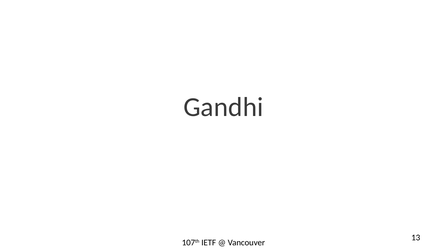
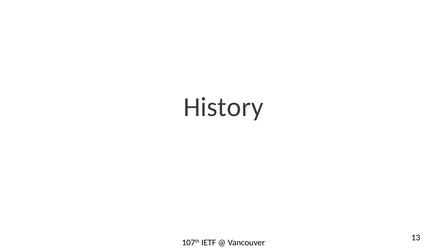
Gandhi: Gandhi -> History
